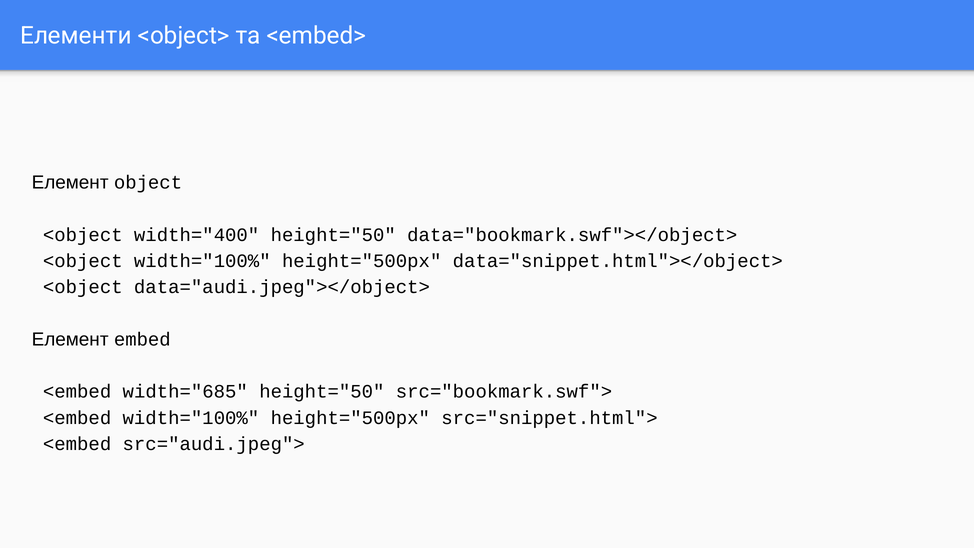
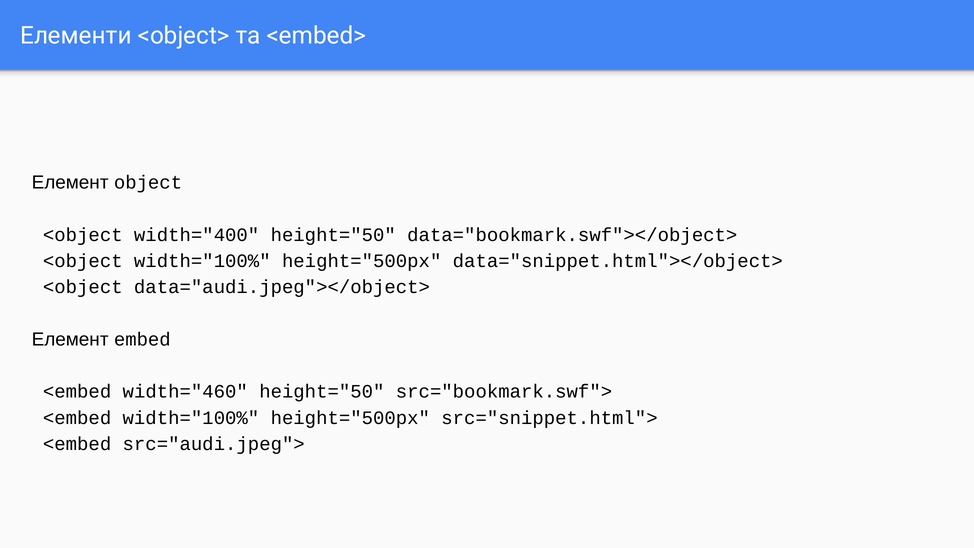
width="685: width="685 -> width="460
